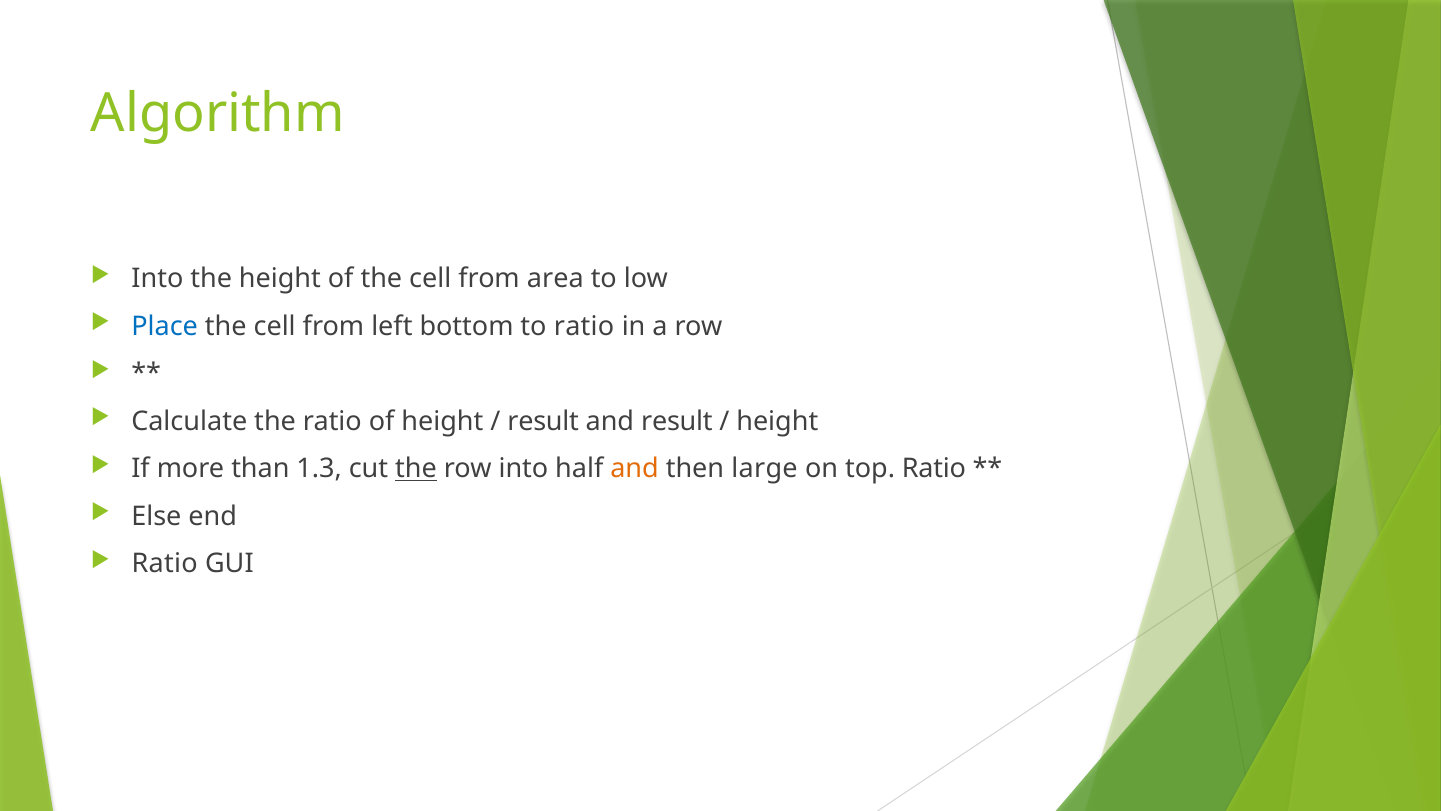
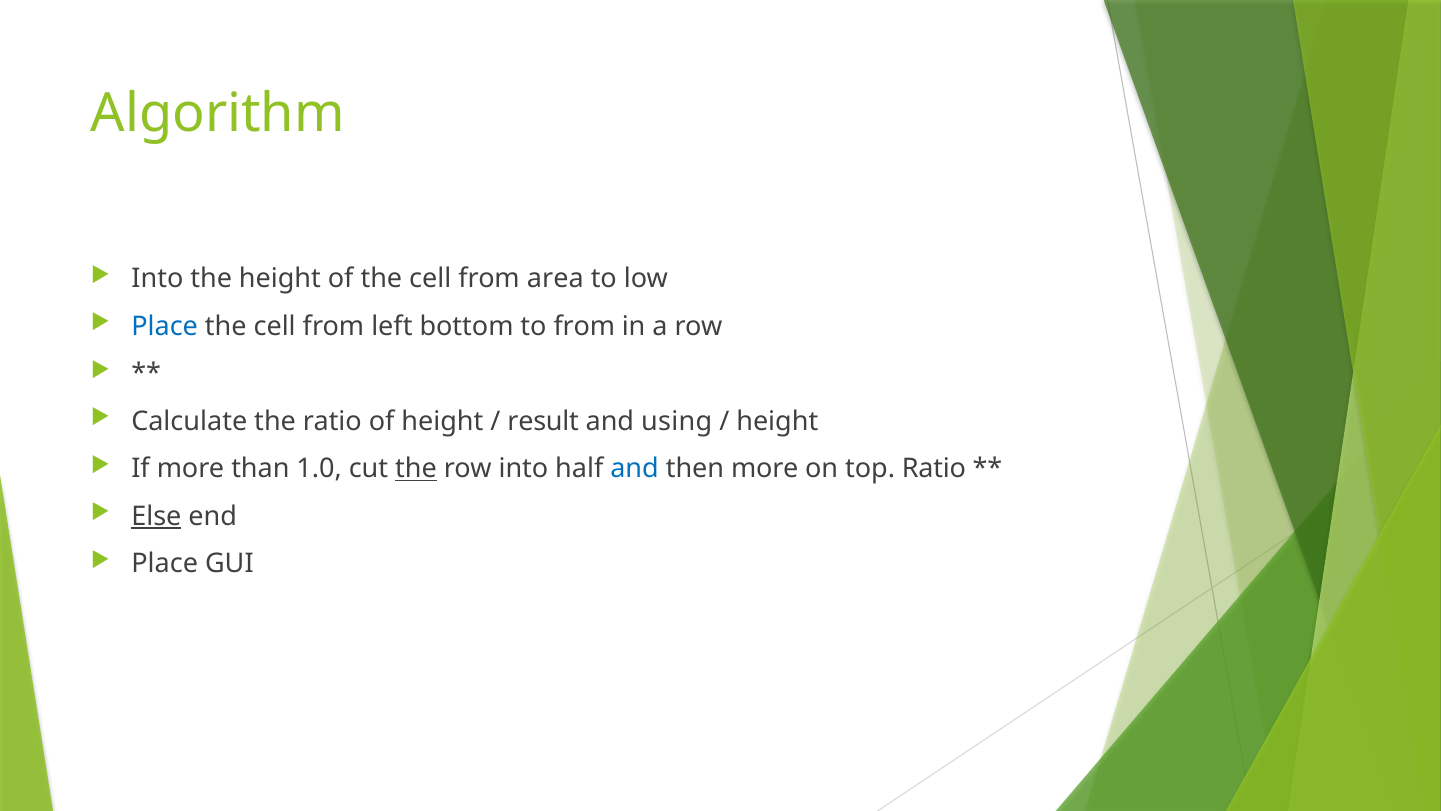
to ratio: ratio -> from
and result: result -> using
1.3: 1.3 -> 1.0
and at (635, 469) colour: orange -> blue
then large: large -> more
Else underline: none -> present
Ratio at (165, 564): Ratio -> Place
